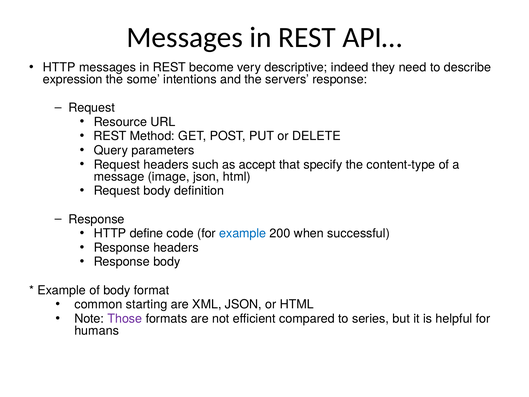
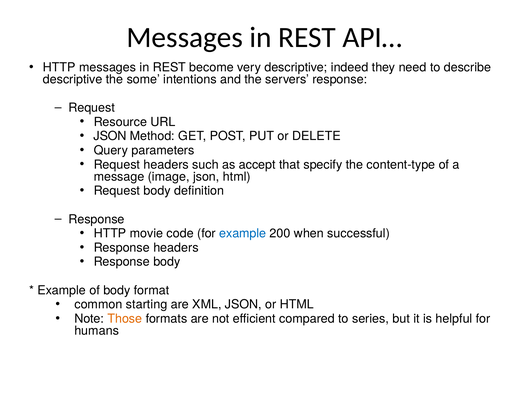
expression at (73, 79): expression -> descriptive
REST at (110, 136): REST -> JSON
define: define -> movie
Those colour: purple -> orange
